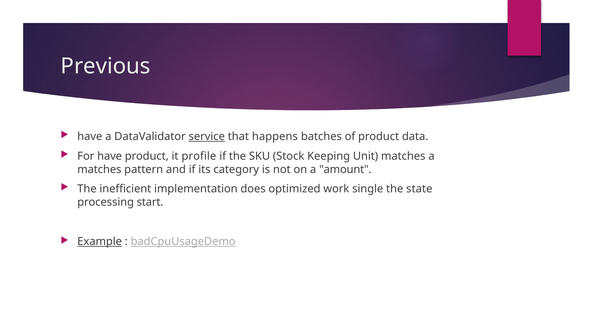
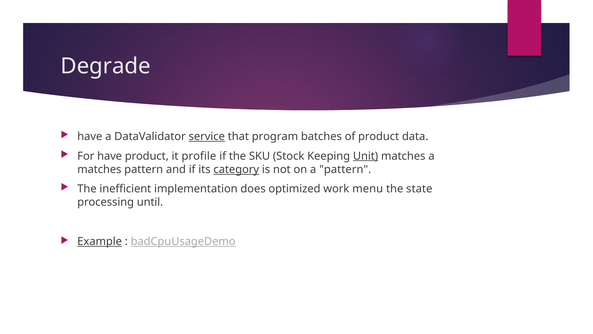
Previous: Previous -> Degrade
happens: happens -> program
Unit underline: none -> present
category underline: none -> present
a amount: amount -> pattern
single: single -> menu
start: start -> until
